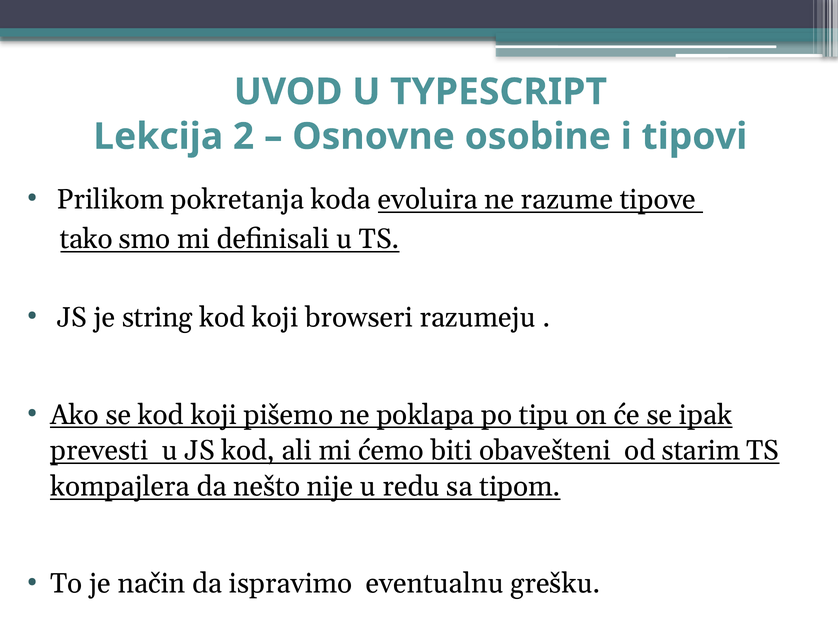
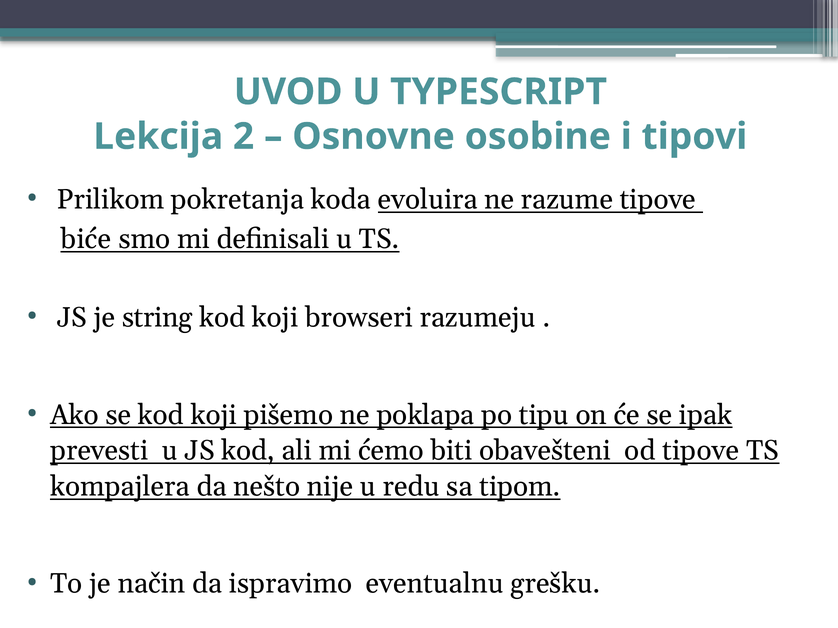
tako: tako -> biće
od starim: starim -> tipove
